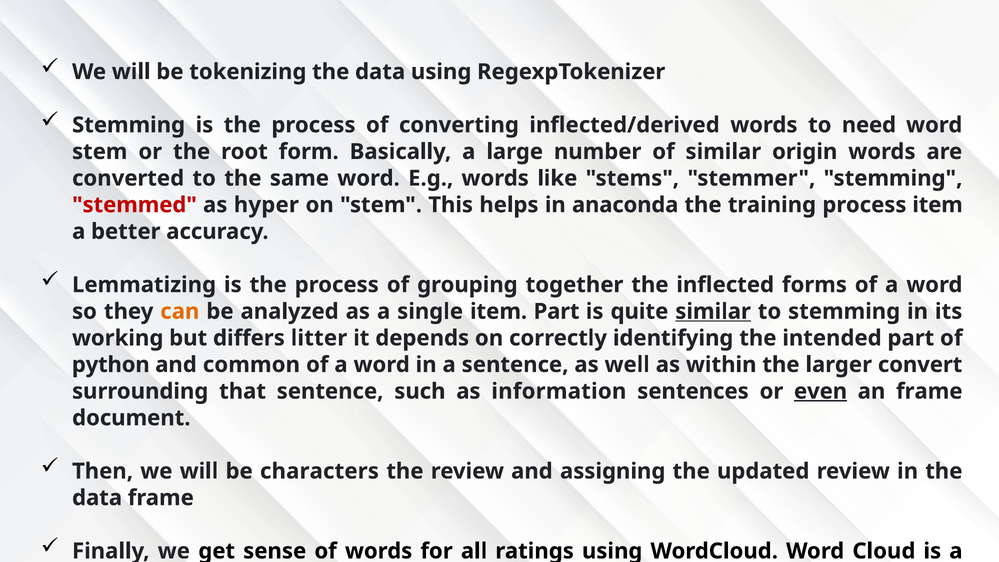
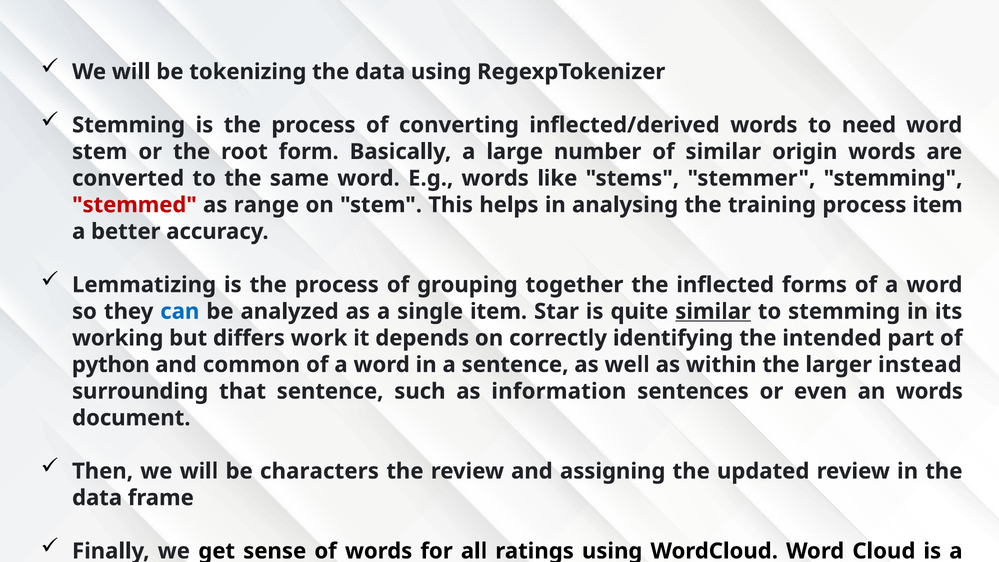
hyper: hyper -> range
anaconda: anaconda -> analysing
can colour: orange -> blue
item Part: Part -> Star
litter: litter -> work
convert: convert -> instead
even underline: present -> none
an frame: frame -> words
